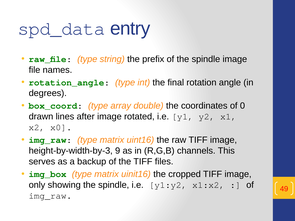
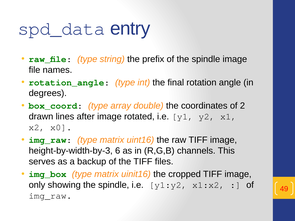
0: 0 -> 2
9: 9 -> 6
